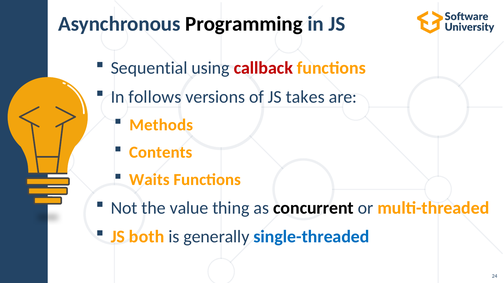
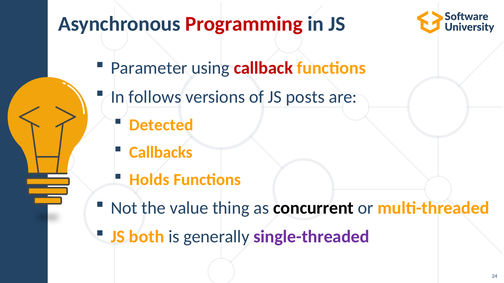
Programming colour: black -> red
Sequential: Sequential -> Parameter
takes: takes -> posts
Methods: Methods -> Detected
Contents: Contents -> Callbacks
Waits: Waits -> Holds
single-threaded colour: blue -> purple
